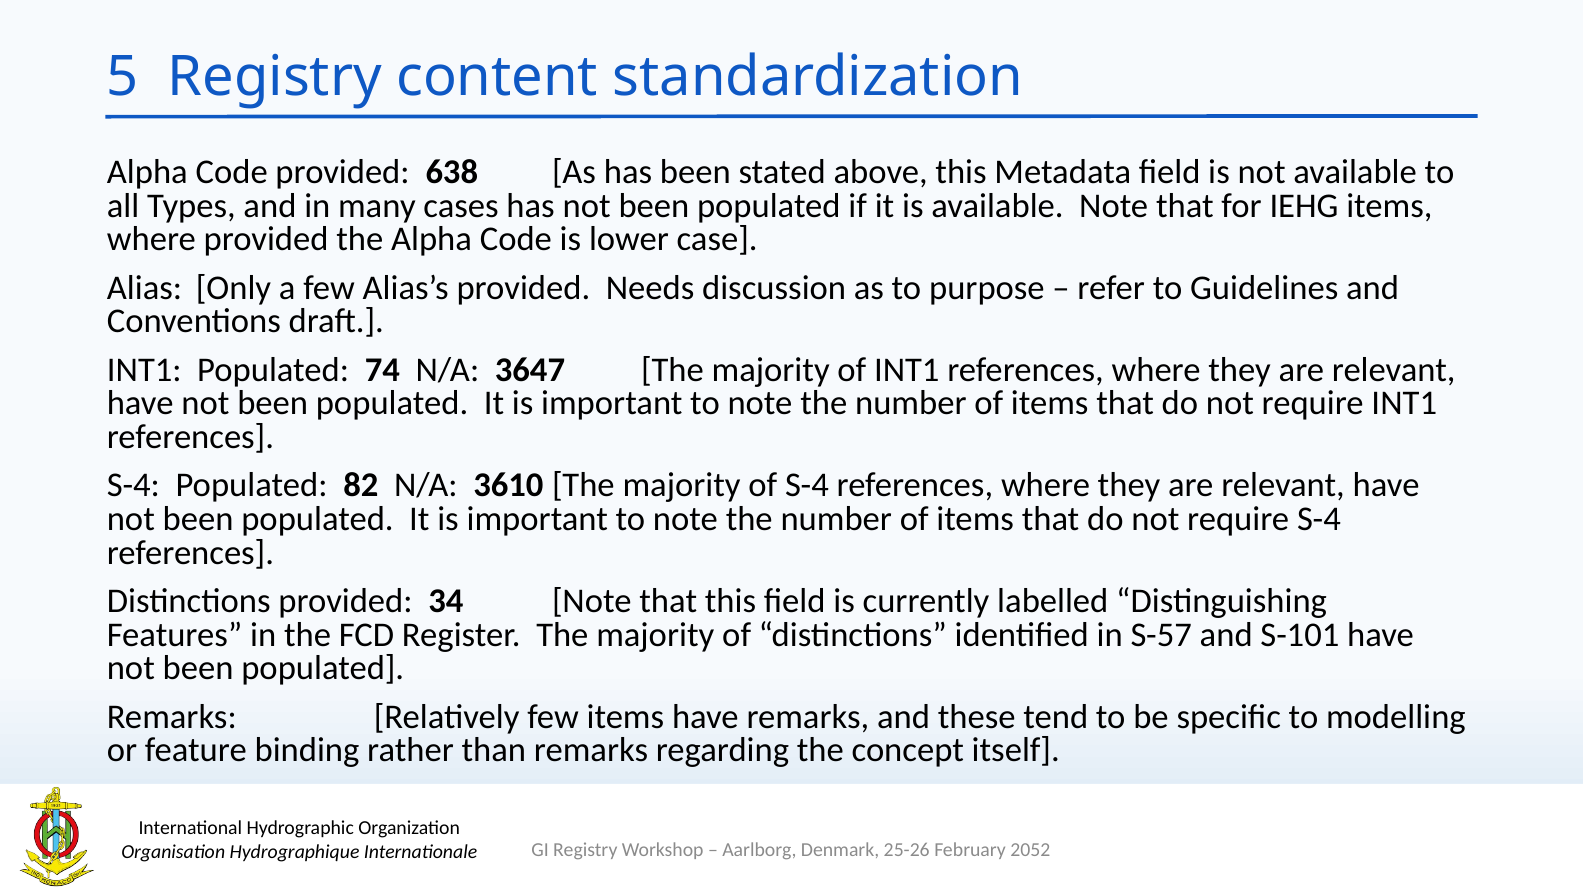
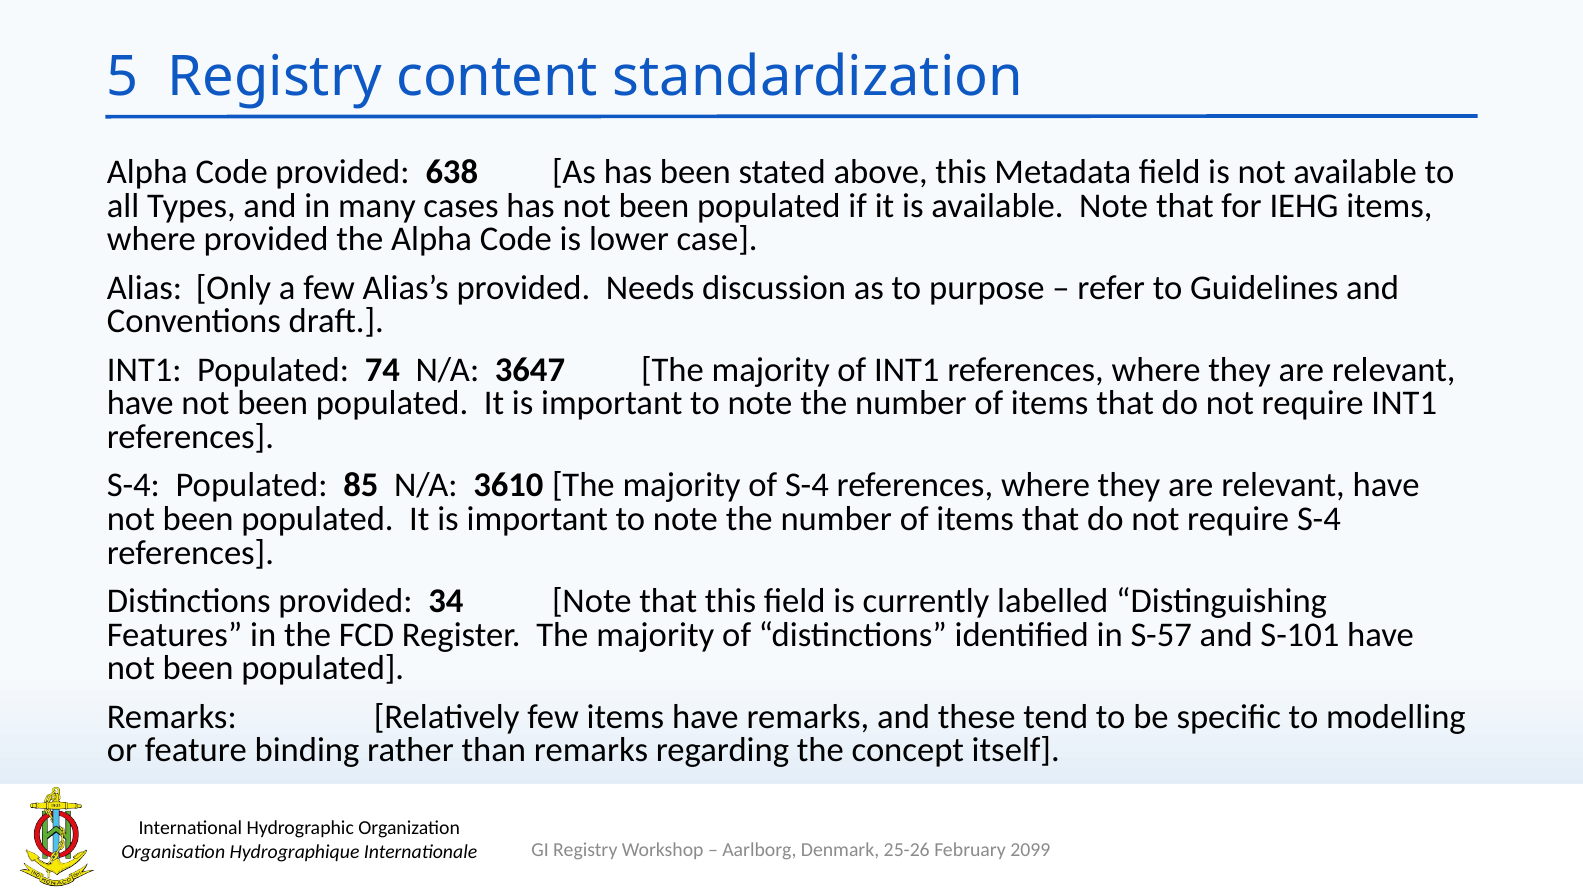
82: 82 -> 85
2052: 2052 -> 2099
